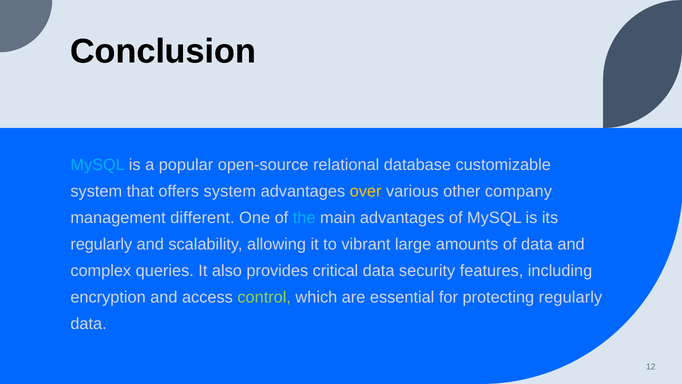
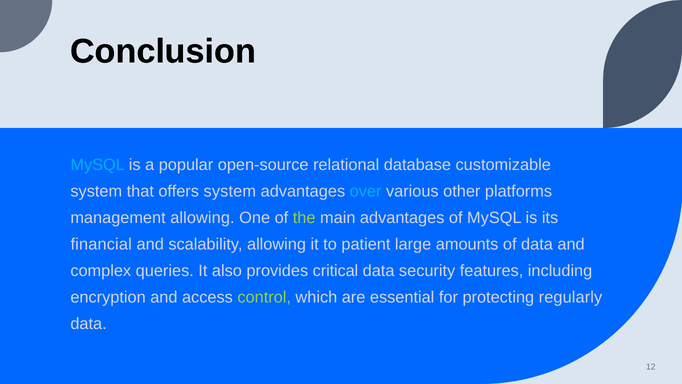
over colour: yellow -> light blue
company: company -> platforms
management different: different -> allowing
the colour: light blue -> light green
regularly at (101, 244): regularly -> financial
vibrant: vibrant -> patient
